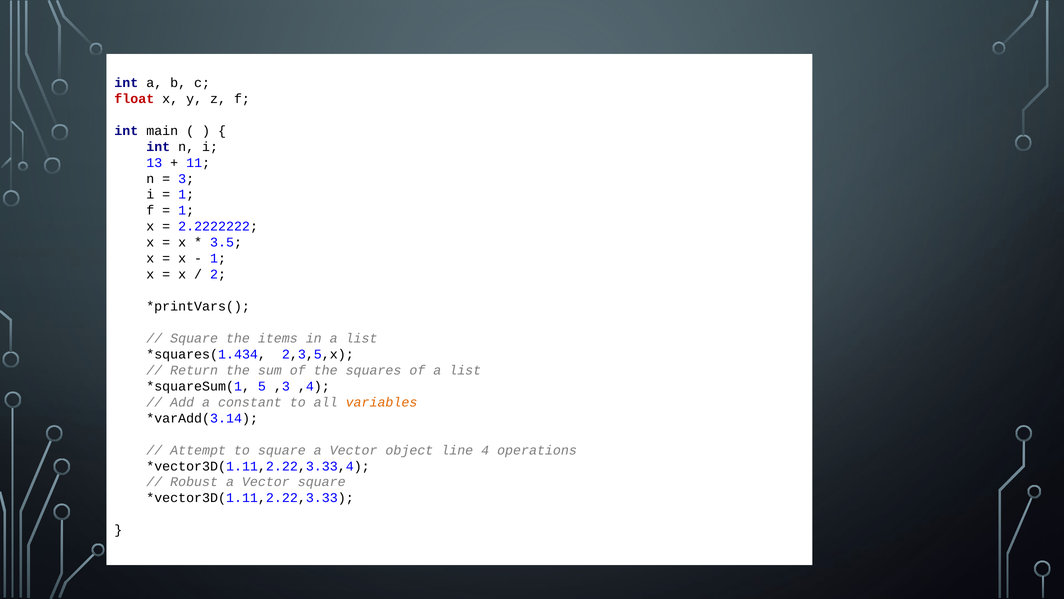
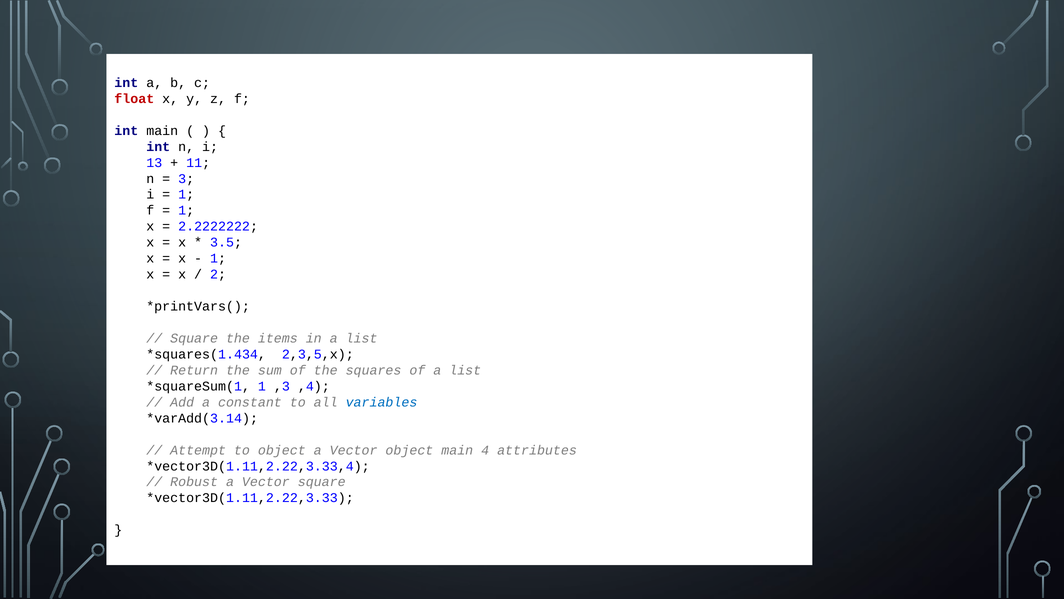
5 at (262, 386): 5 -> 1
variables colour: orange -> blue
to square: square -> object
object line: line -> main
operations: operations -> attributes
